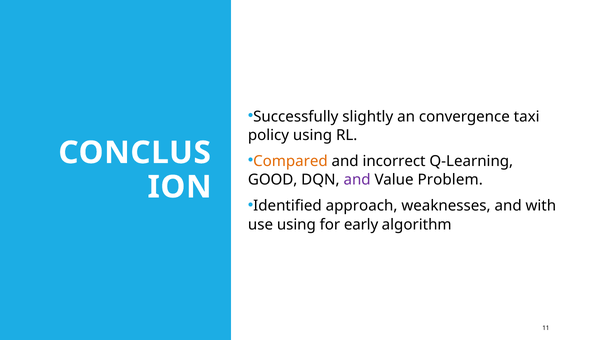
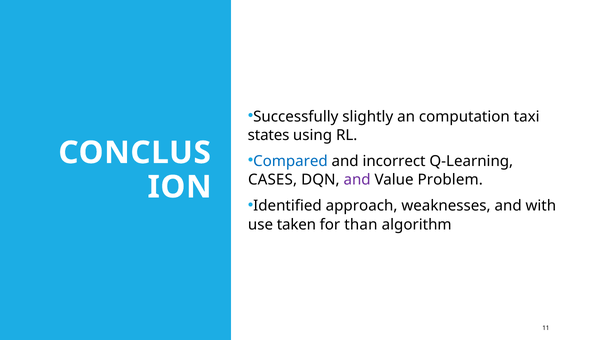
convergence: convergence -> computation
policy: policy -> states
Compared colour: orange -> blue
GOOD: GOOD -> CASES
use using: using -> taken
early: early -> than
